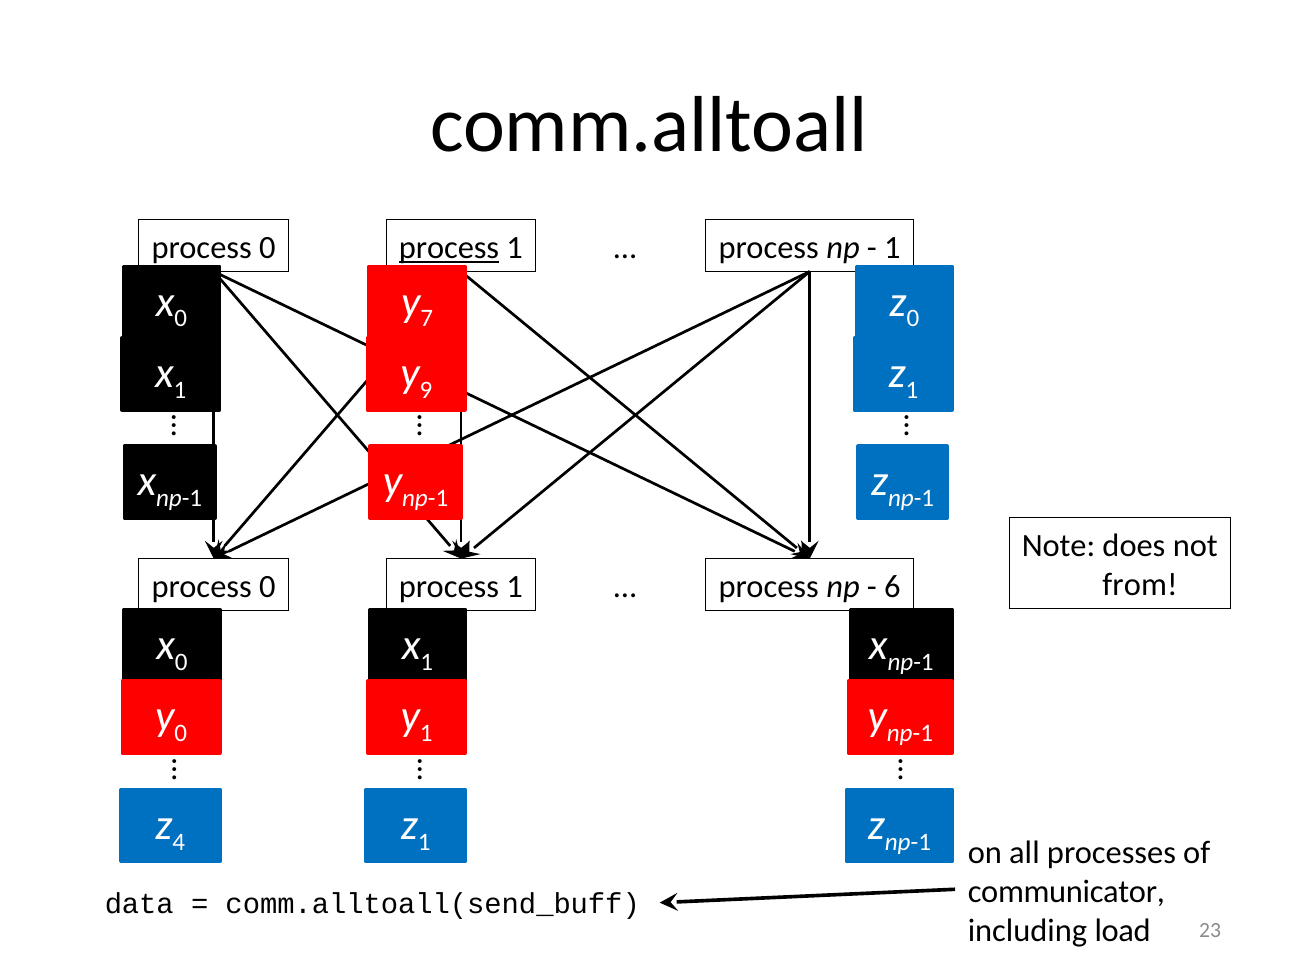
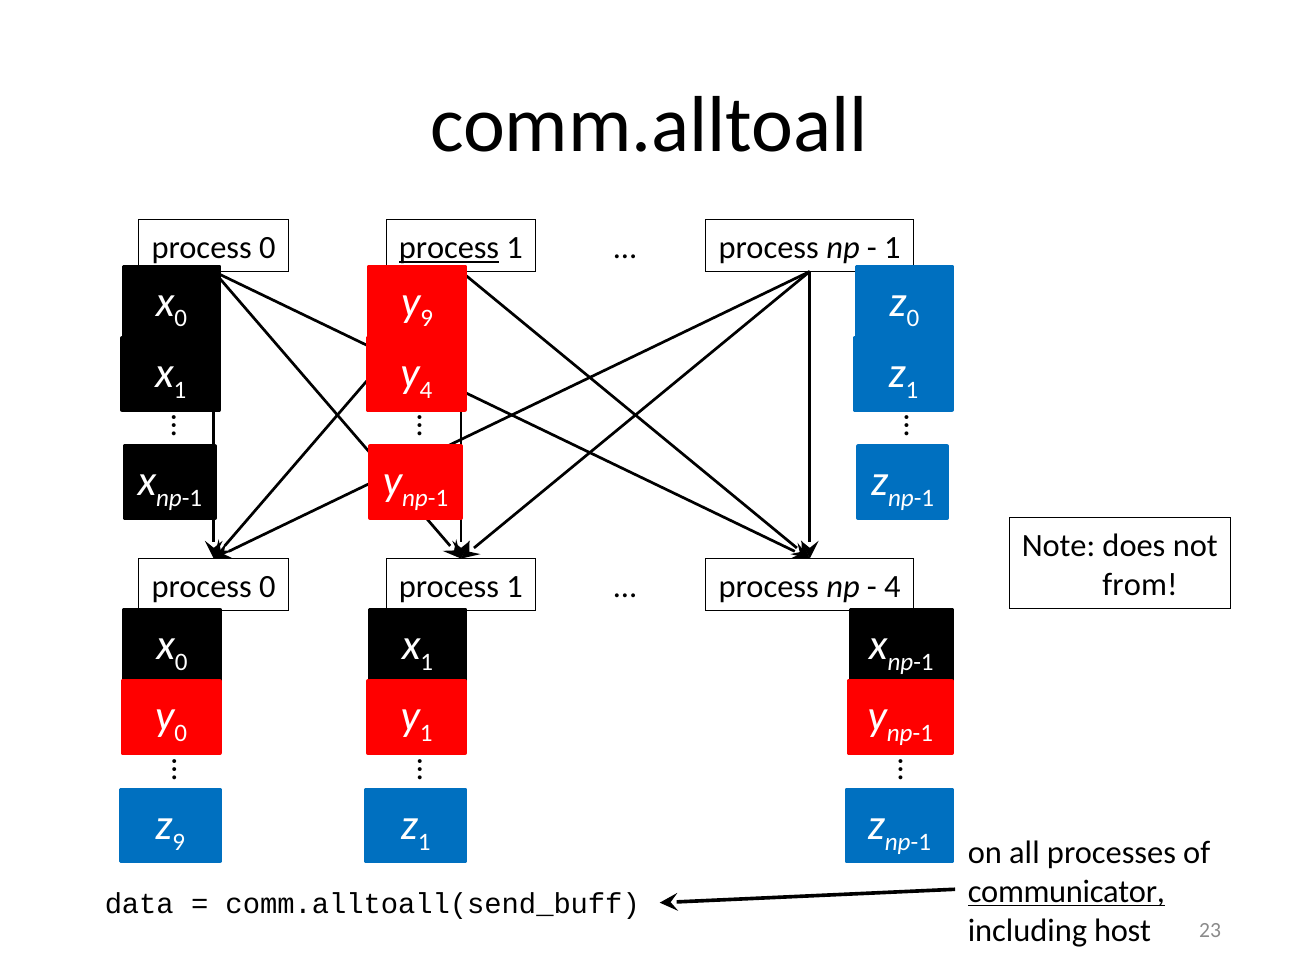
7 at (427, 319): 7 -> 9
9 at (426, 390): 9 -> 4
6 at (892, 587): 6 -> 4
4 at (179, 842): 4 -> 9
communicator underline: none -> present
load: load -> host
